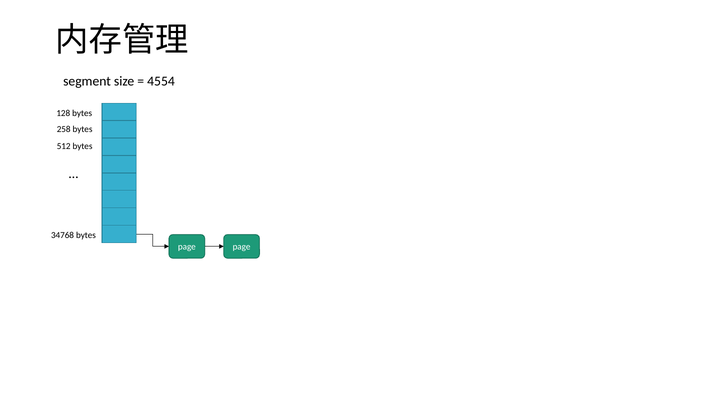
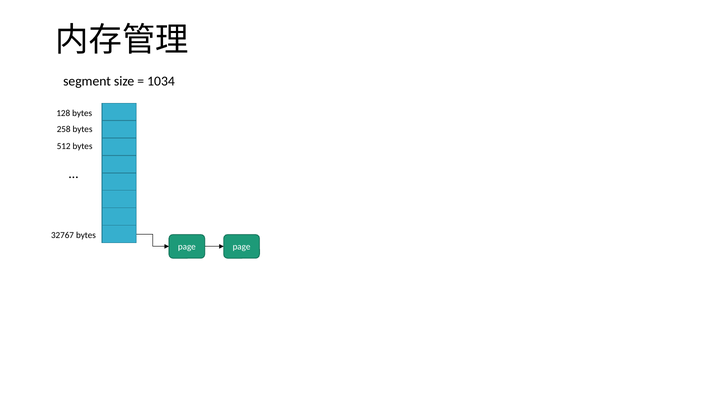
4554: 4554 -> 1034
34768: 34768 -> 32767
